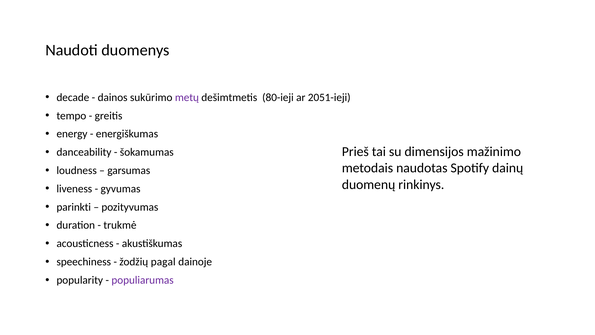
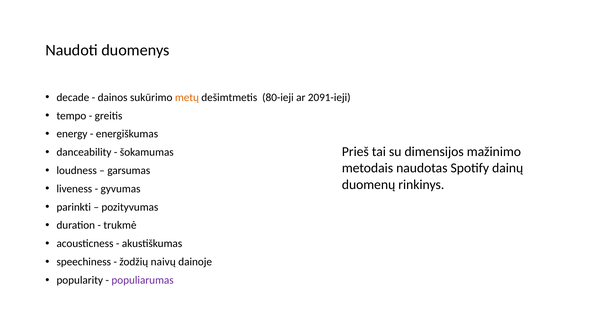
metų colour: purple -> orange
2051-ieji: 2051-ieji -> 2091-ieji
pagal: pagal -> naivų
